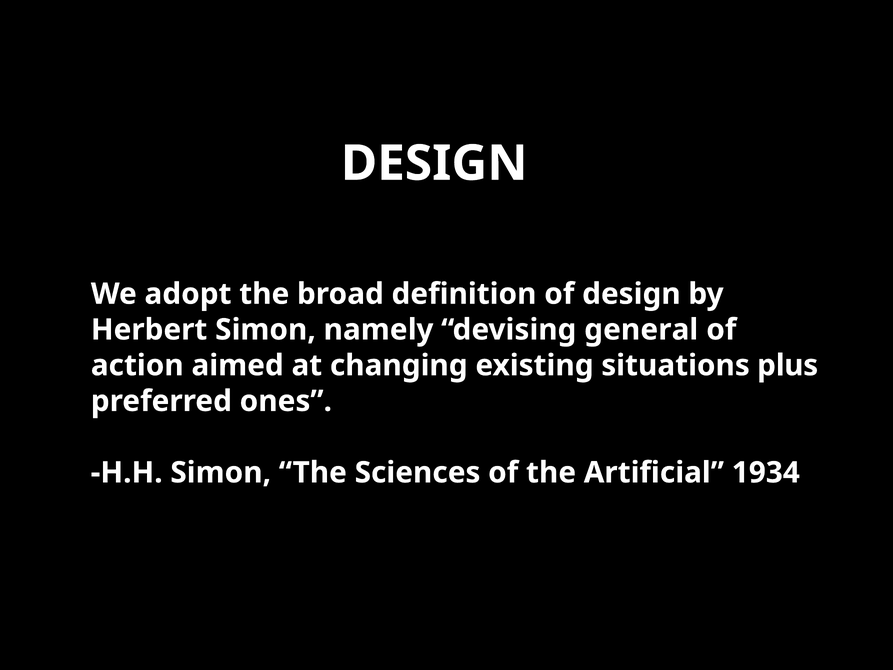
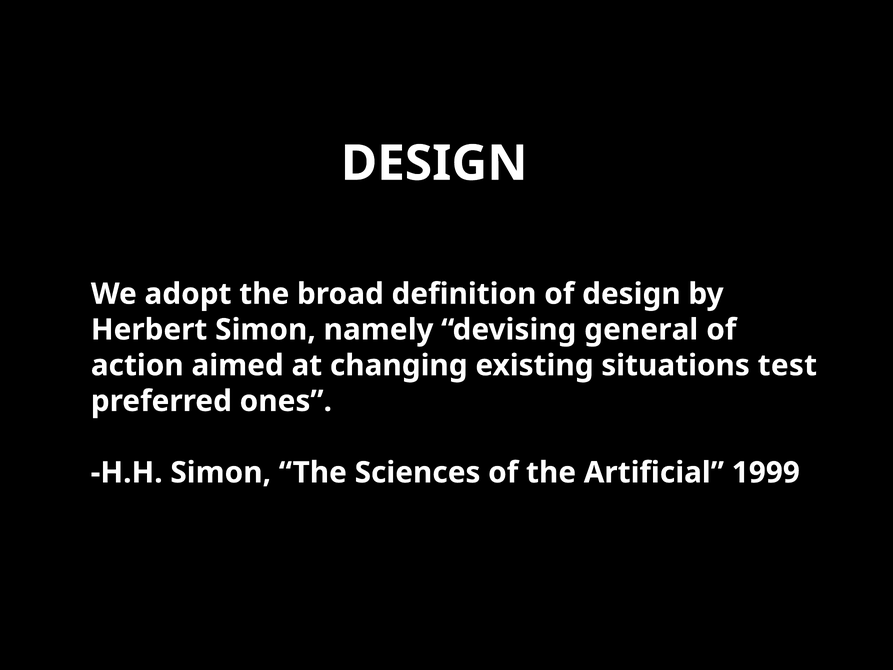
plus: plus -> test
1934: 1934 -> 1999
